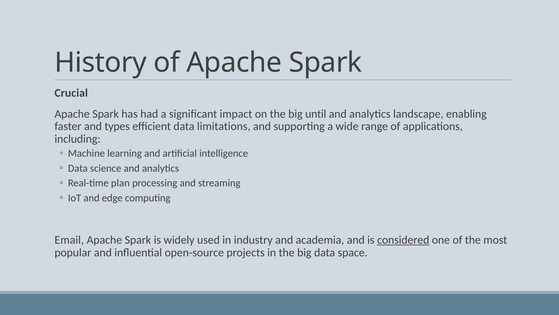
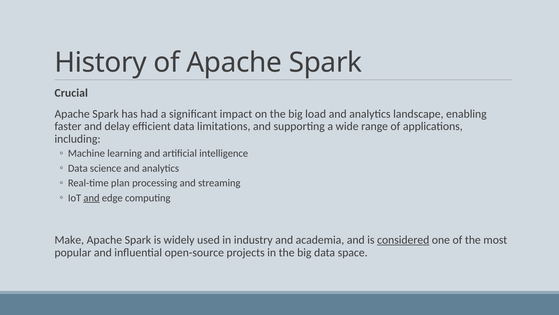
until: until -> load
types: types -> delay
and at (92, 198) underline: none -> present
Email: Email -> Make
